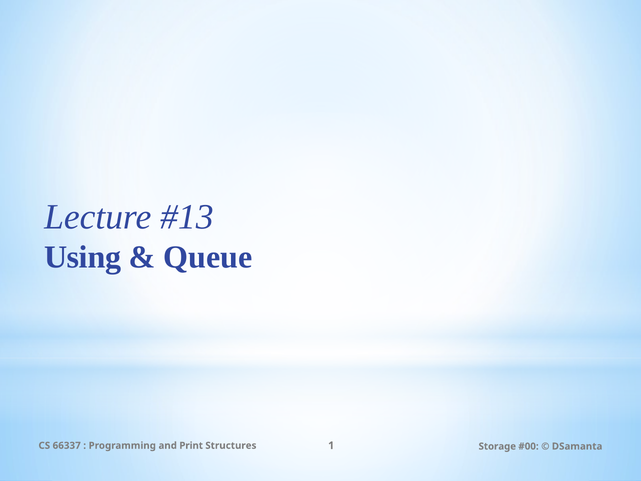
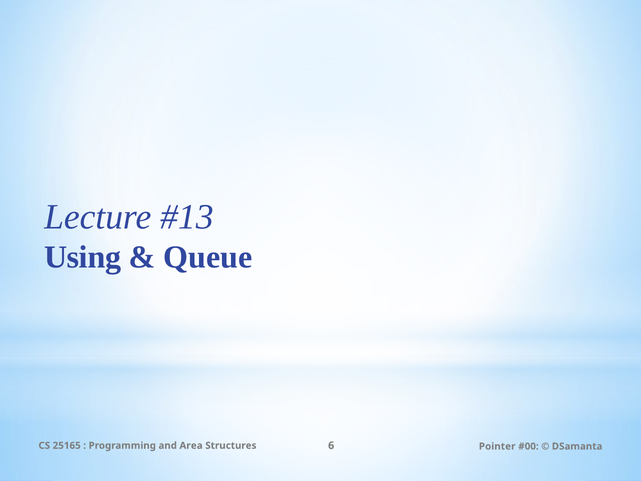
66337: 66337 -> 25165
Print: Print -> Area
1: 1 -> 6
Storage: Storage -> Pointer
